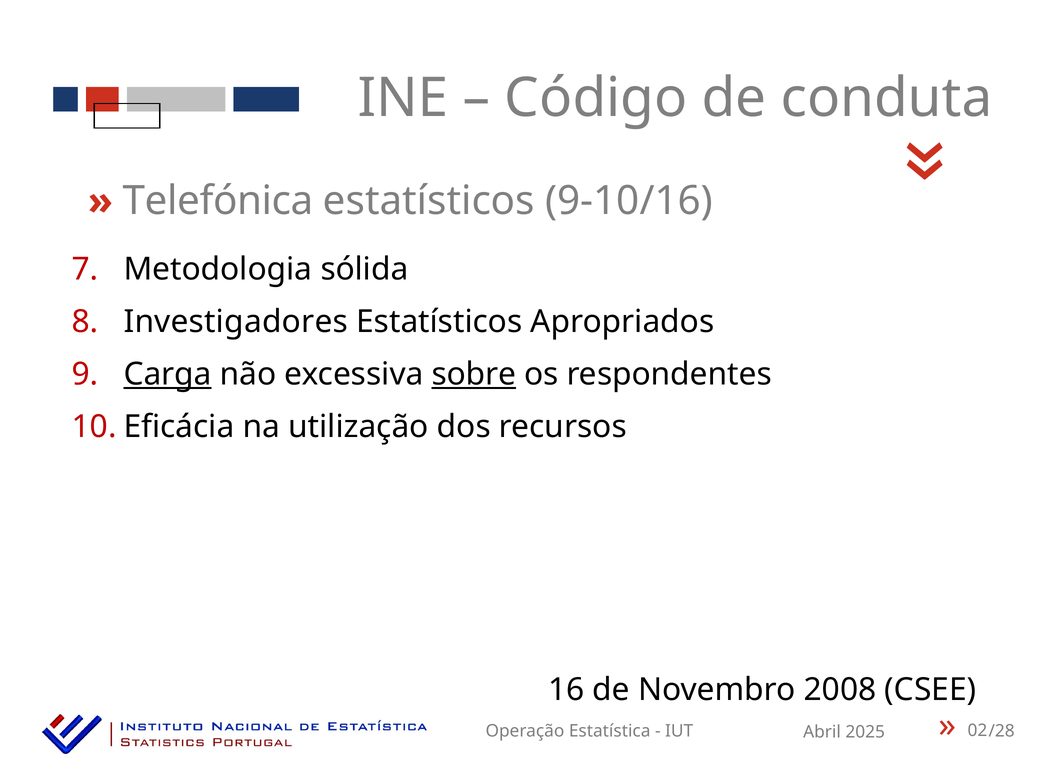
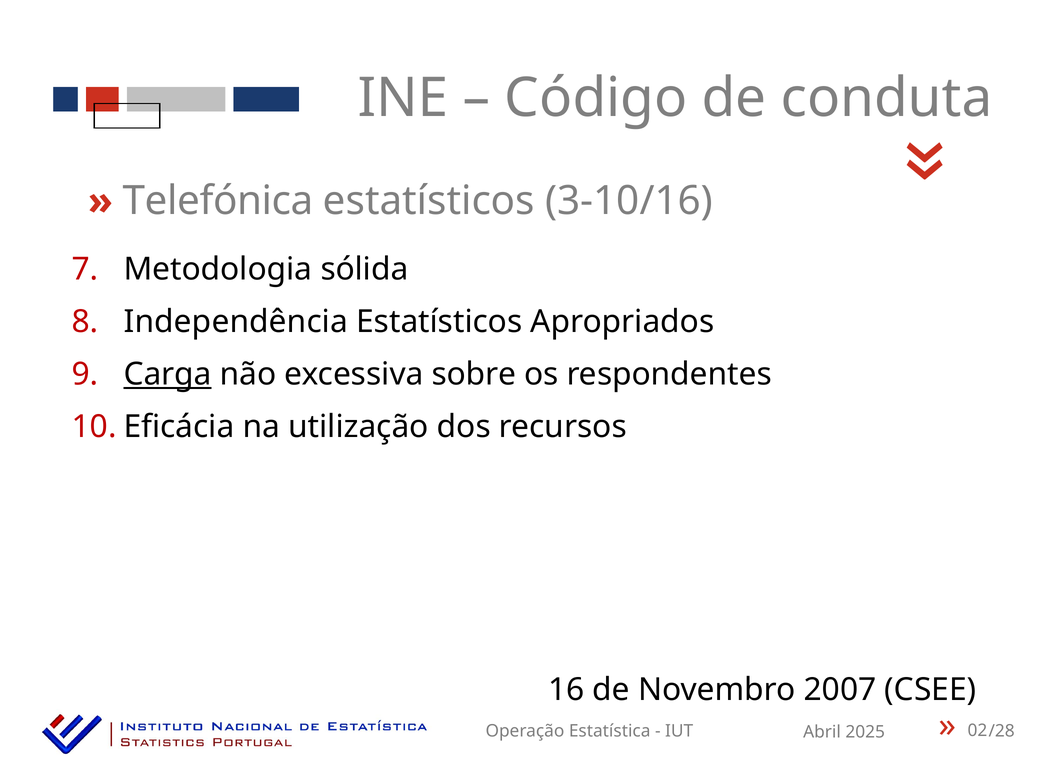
9-10/16: 9-10/16 -> 3-10/16
Investigadores: Investigadores -> Independência
sobre underline: present -> none
2008: 2008 -> 2007
